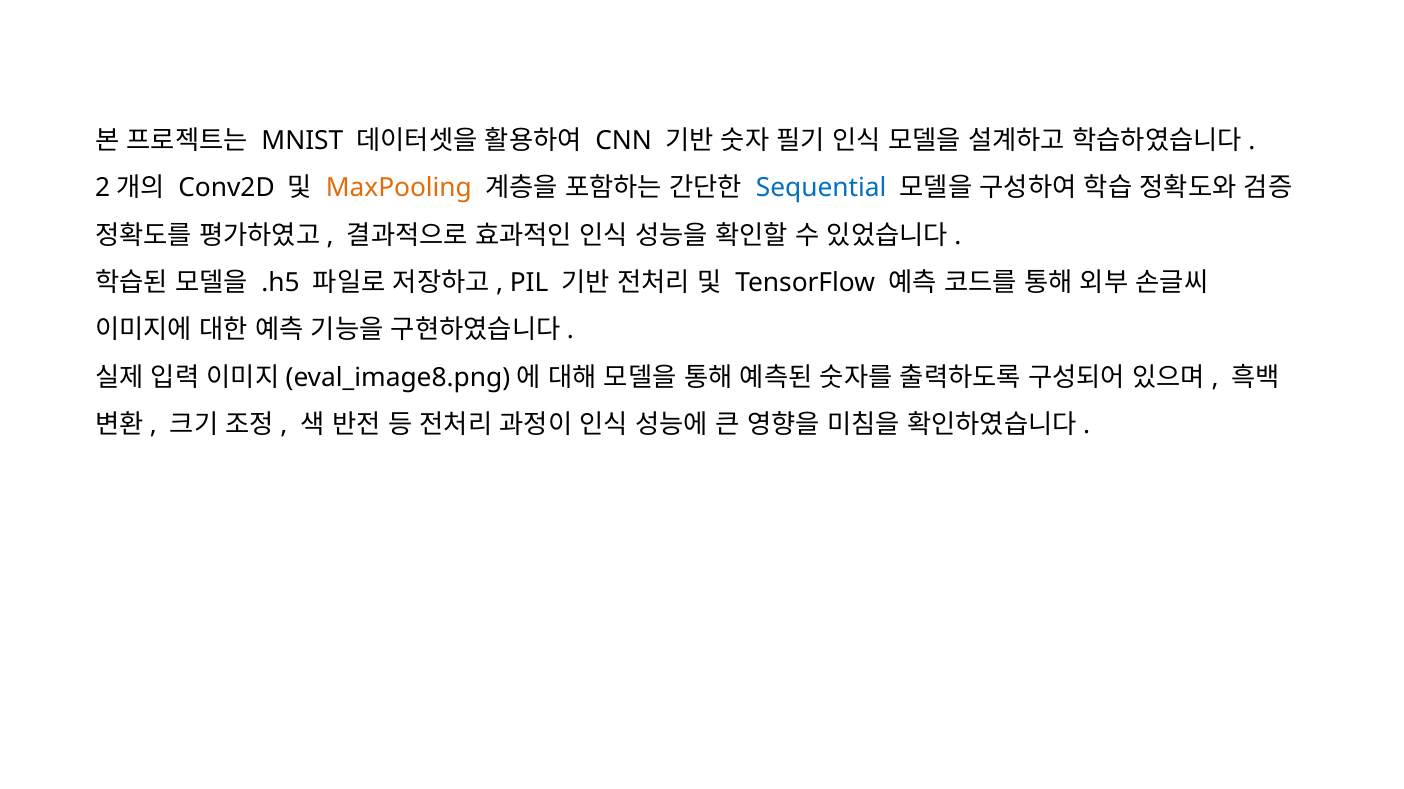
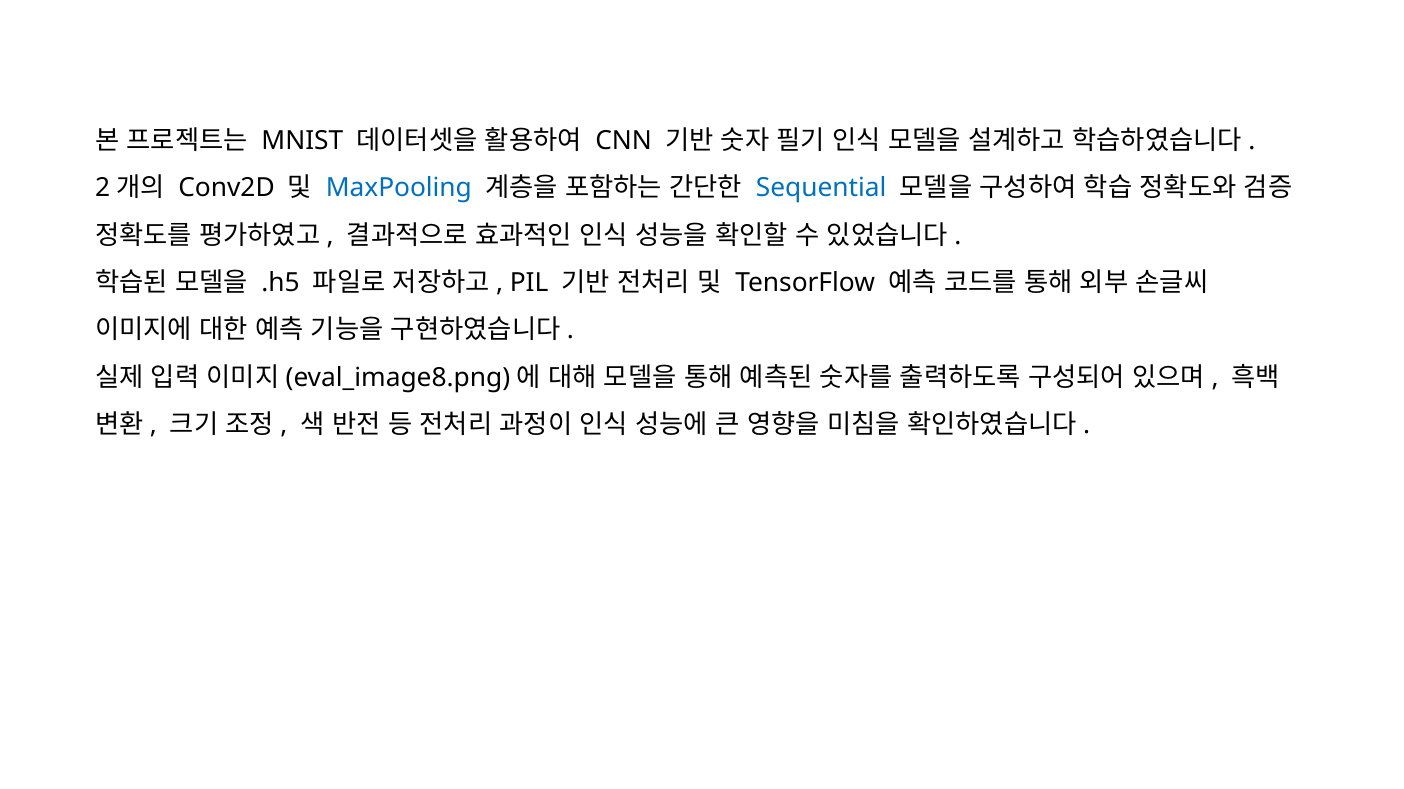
MaxPooling colour: orange -> blue
